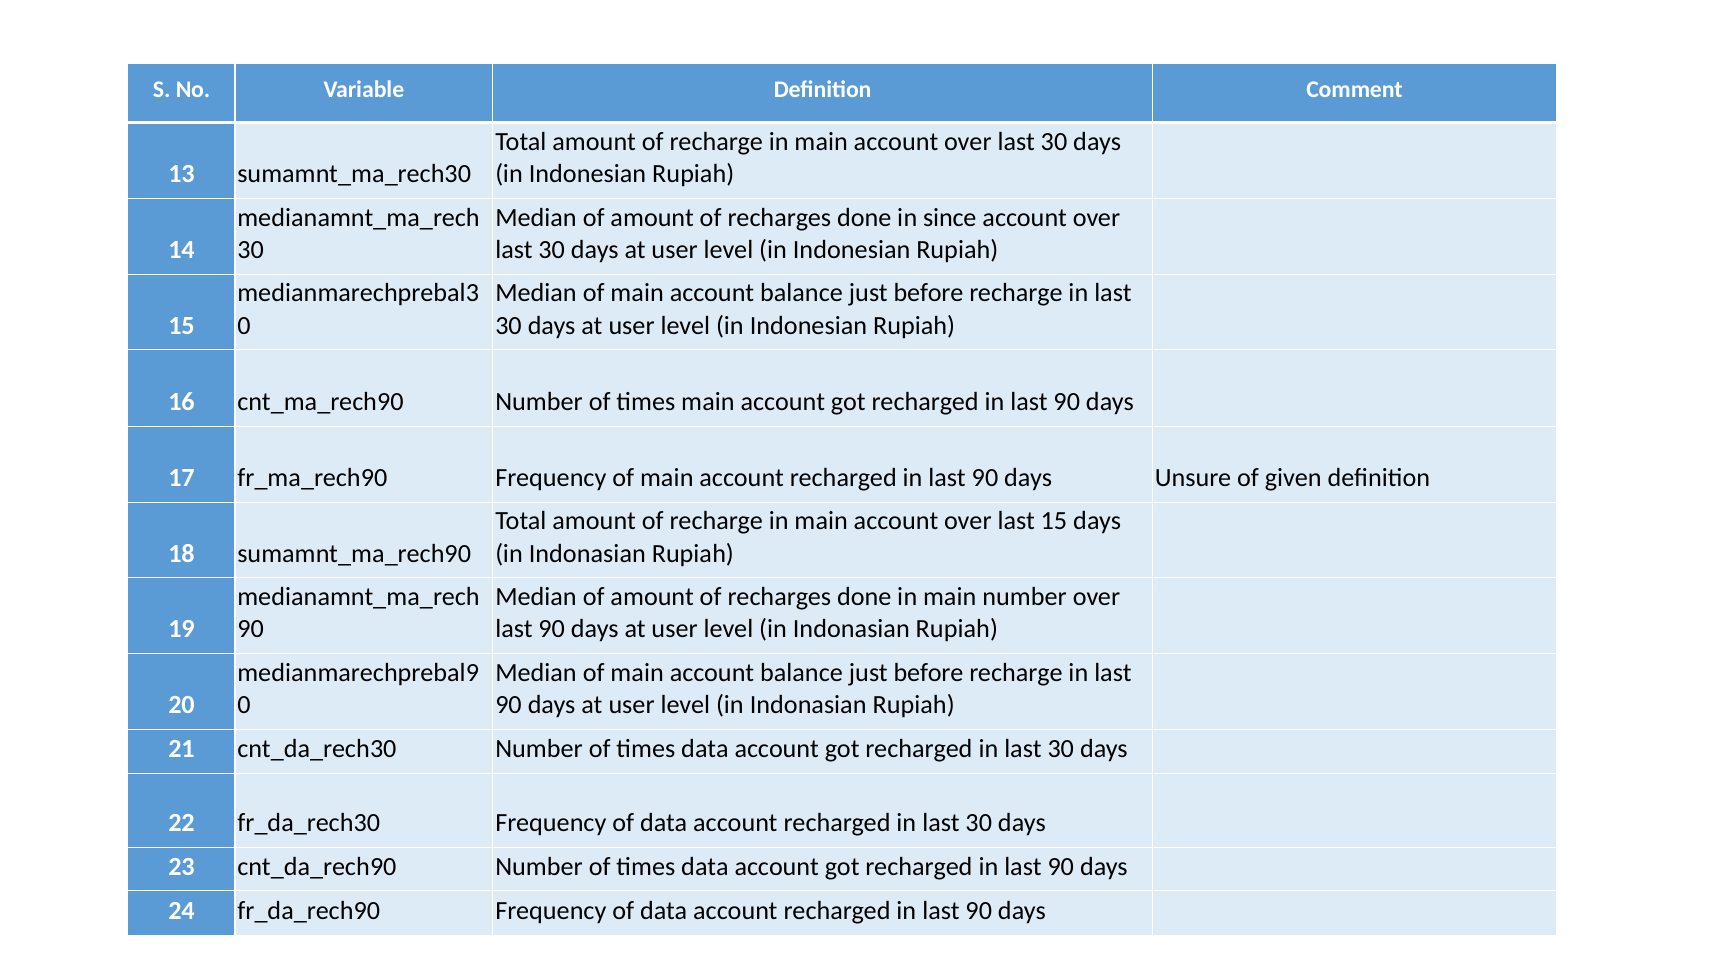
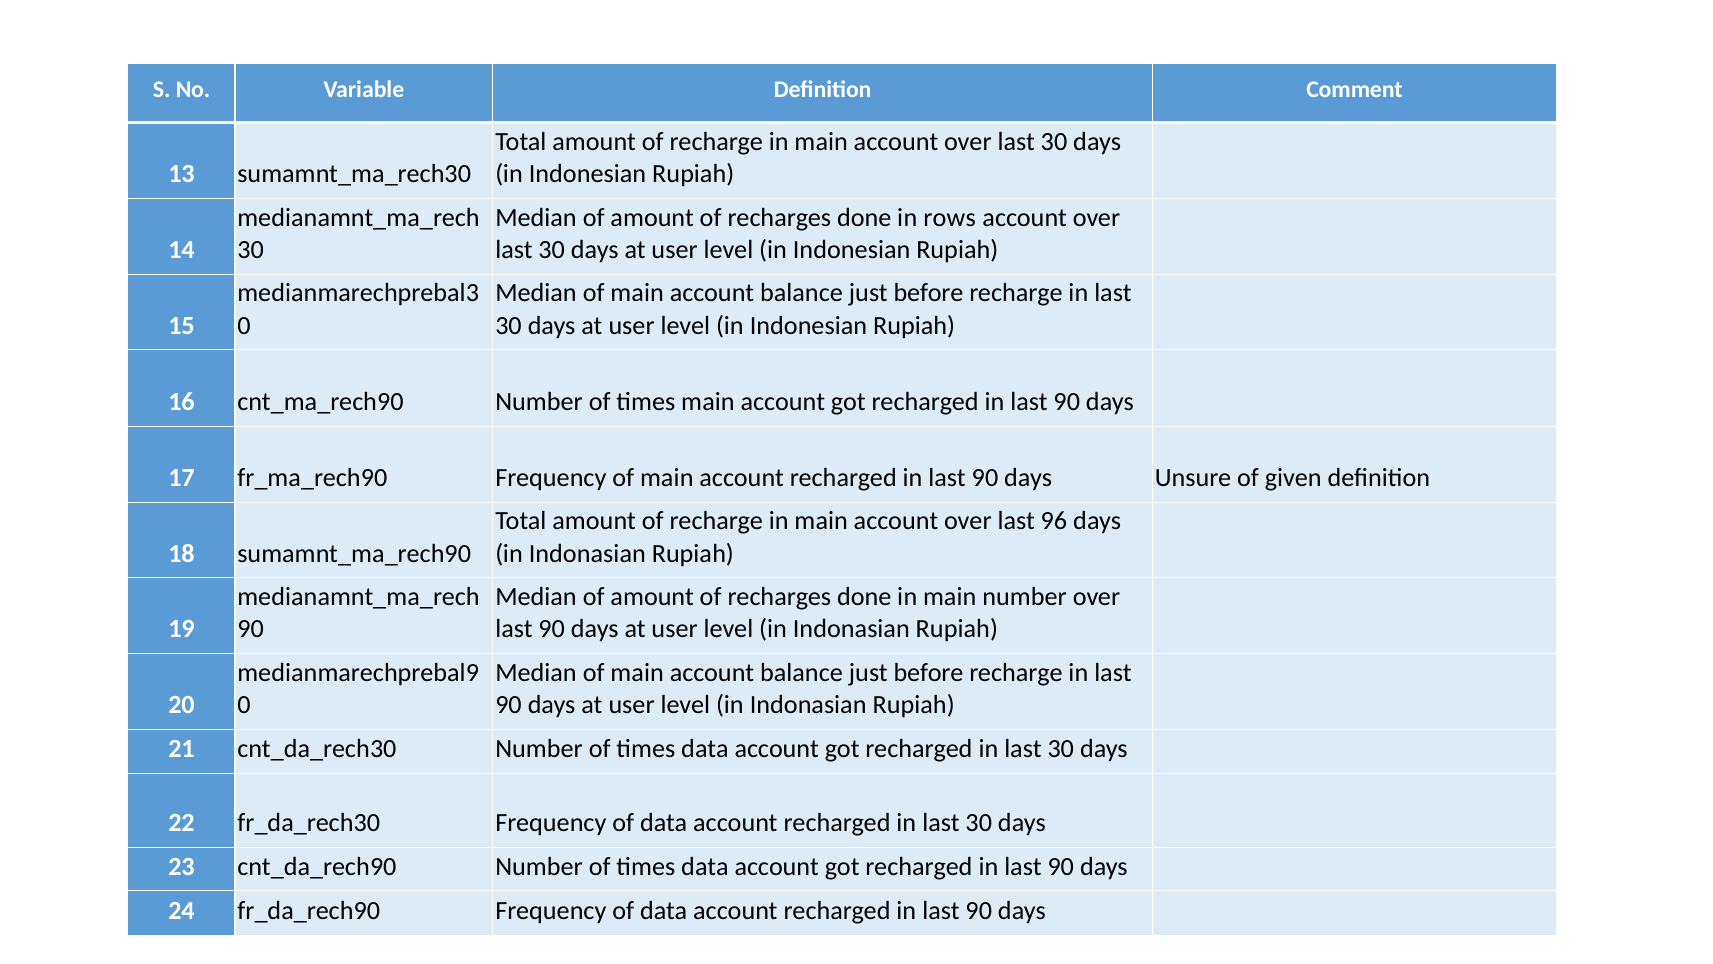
since: since -> rows
last 15: 15 -> 96
